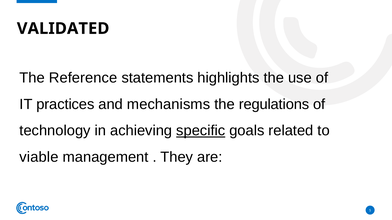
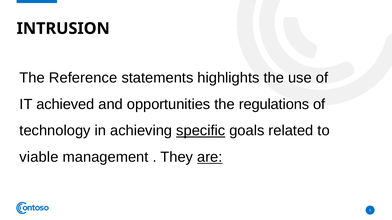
VALIDATED: VALIDATED -> INTRUSION
practices: practices -> achieved
mechanisms: mechanisms -> opportunities
are underline: none -> present
